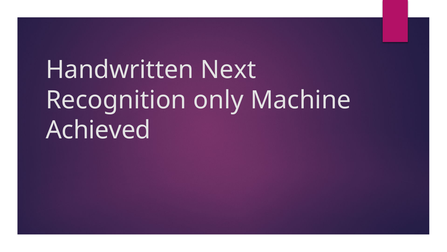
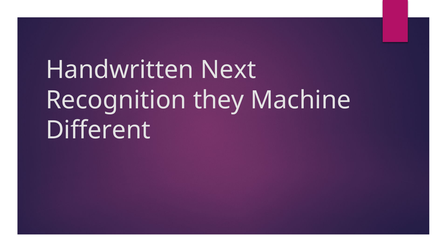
only: only -> they
Achieved: Achieved -> Different
